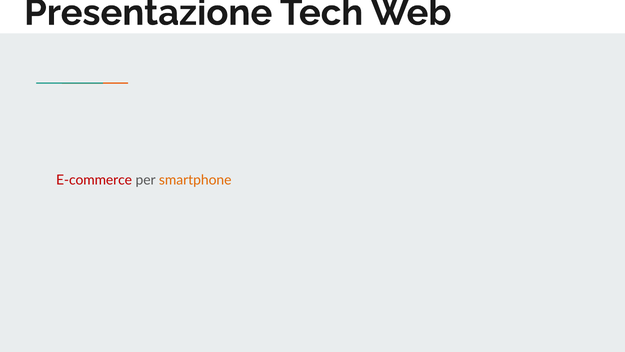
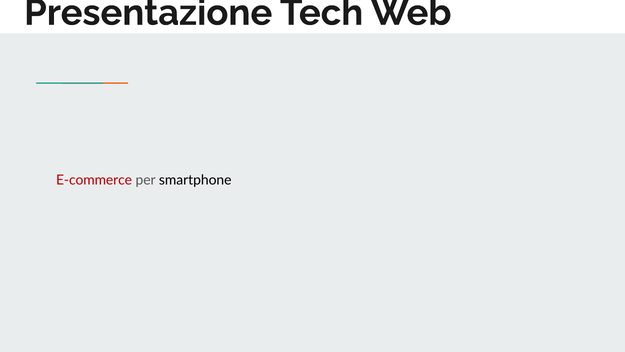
smartphone colour: orange -> black
